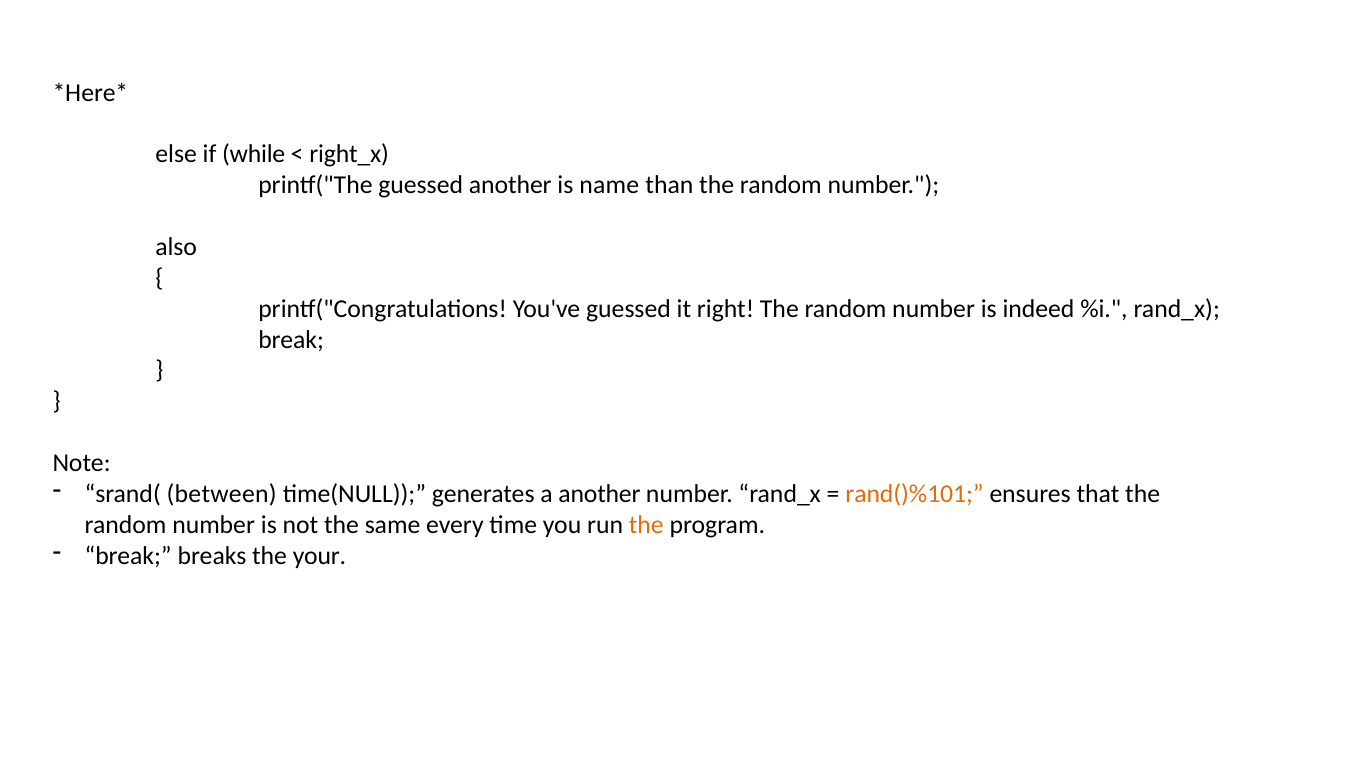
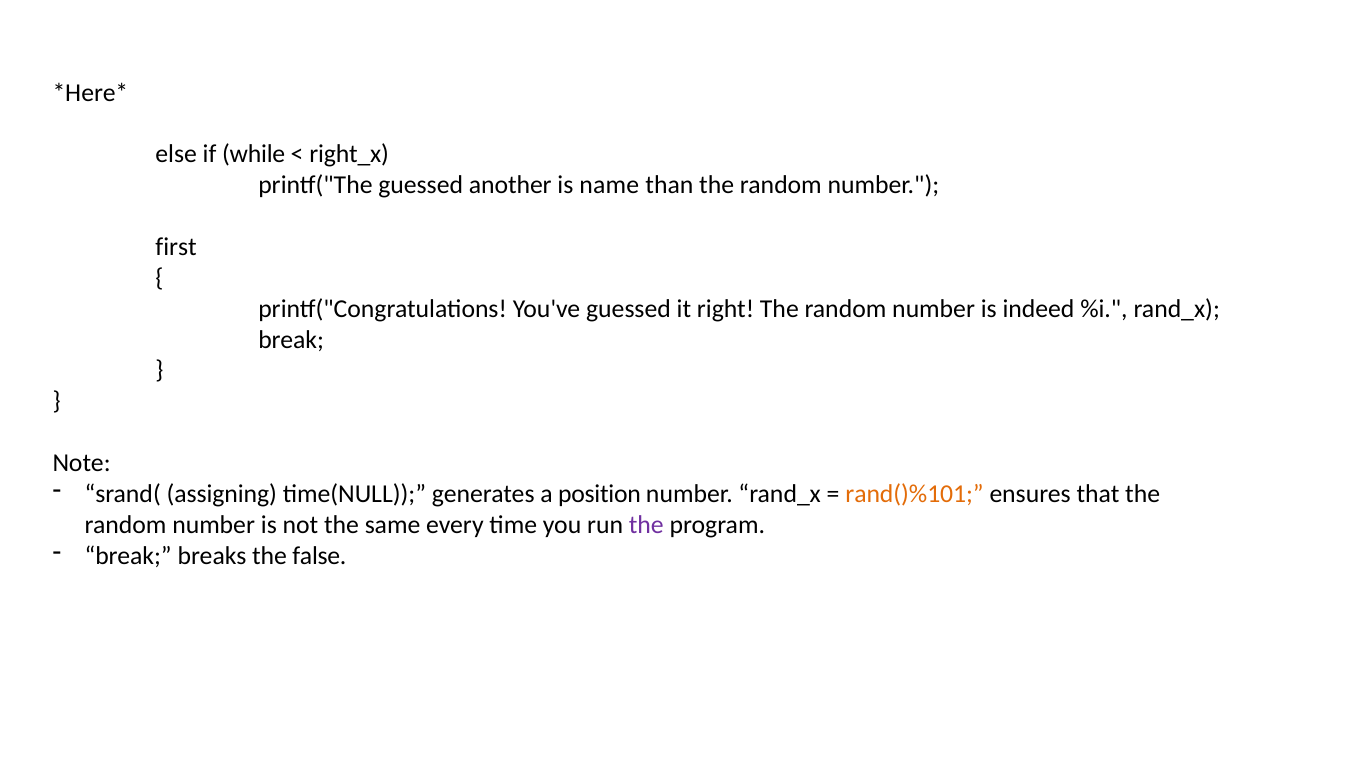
also: also -> first
between: between -> assigning
a another: another -> position
the at (646, 525) colour: orange -> purple
your: your -> false
